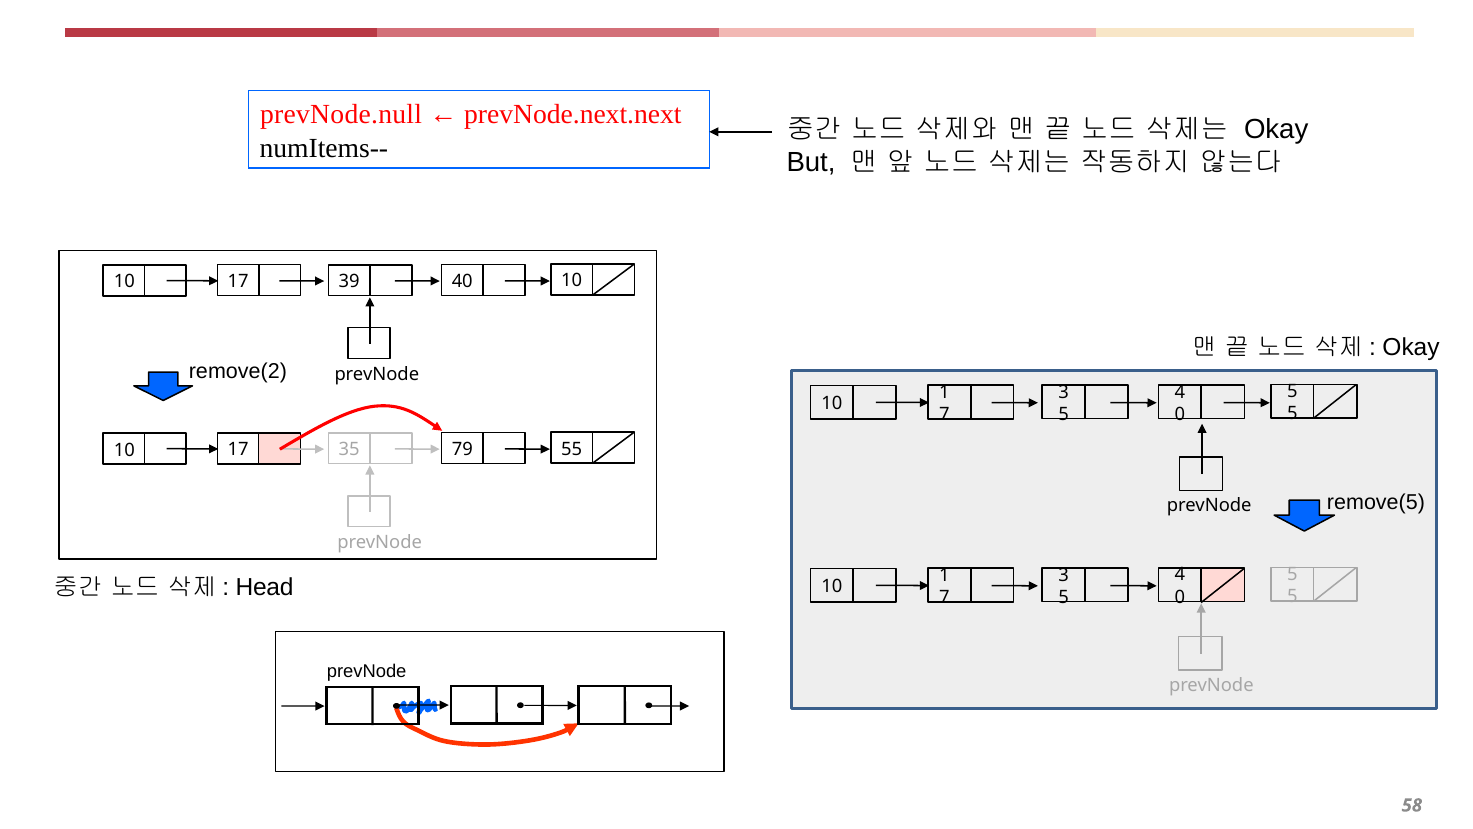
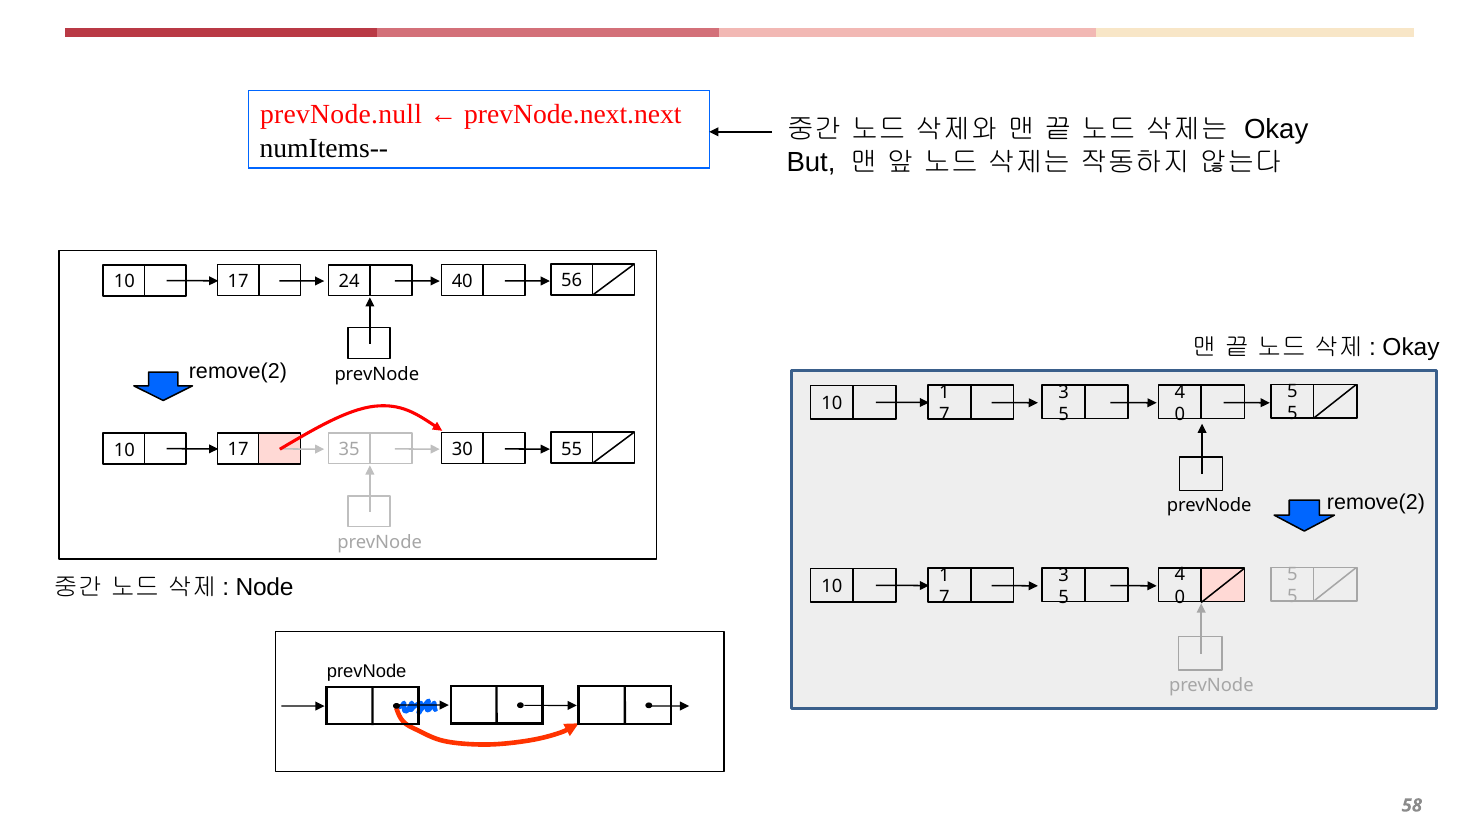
39: 39 -> 24
40 10: 10 -> 56
79: 79 -> 30
remove(5 at (1376, 502): remove(5 -> remove(2
Head: Head -> Node
